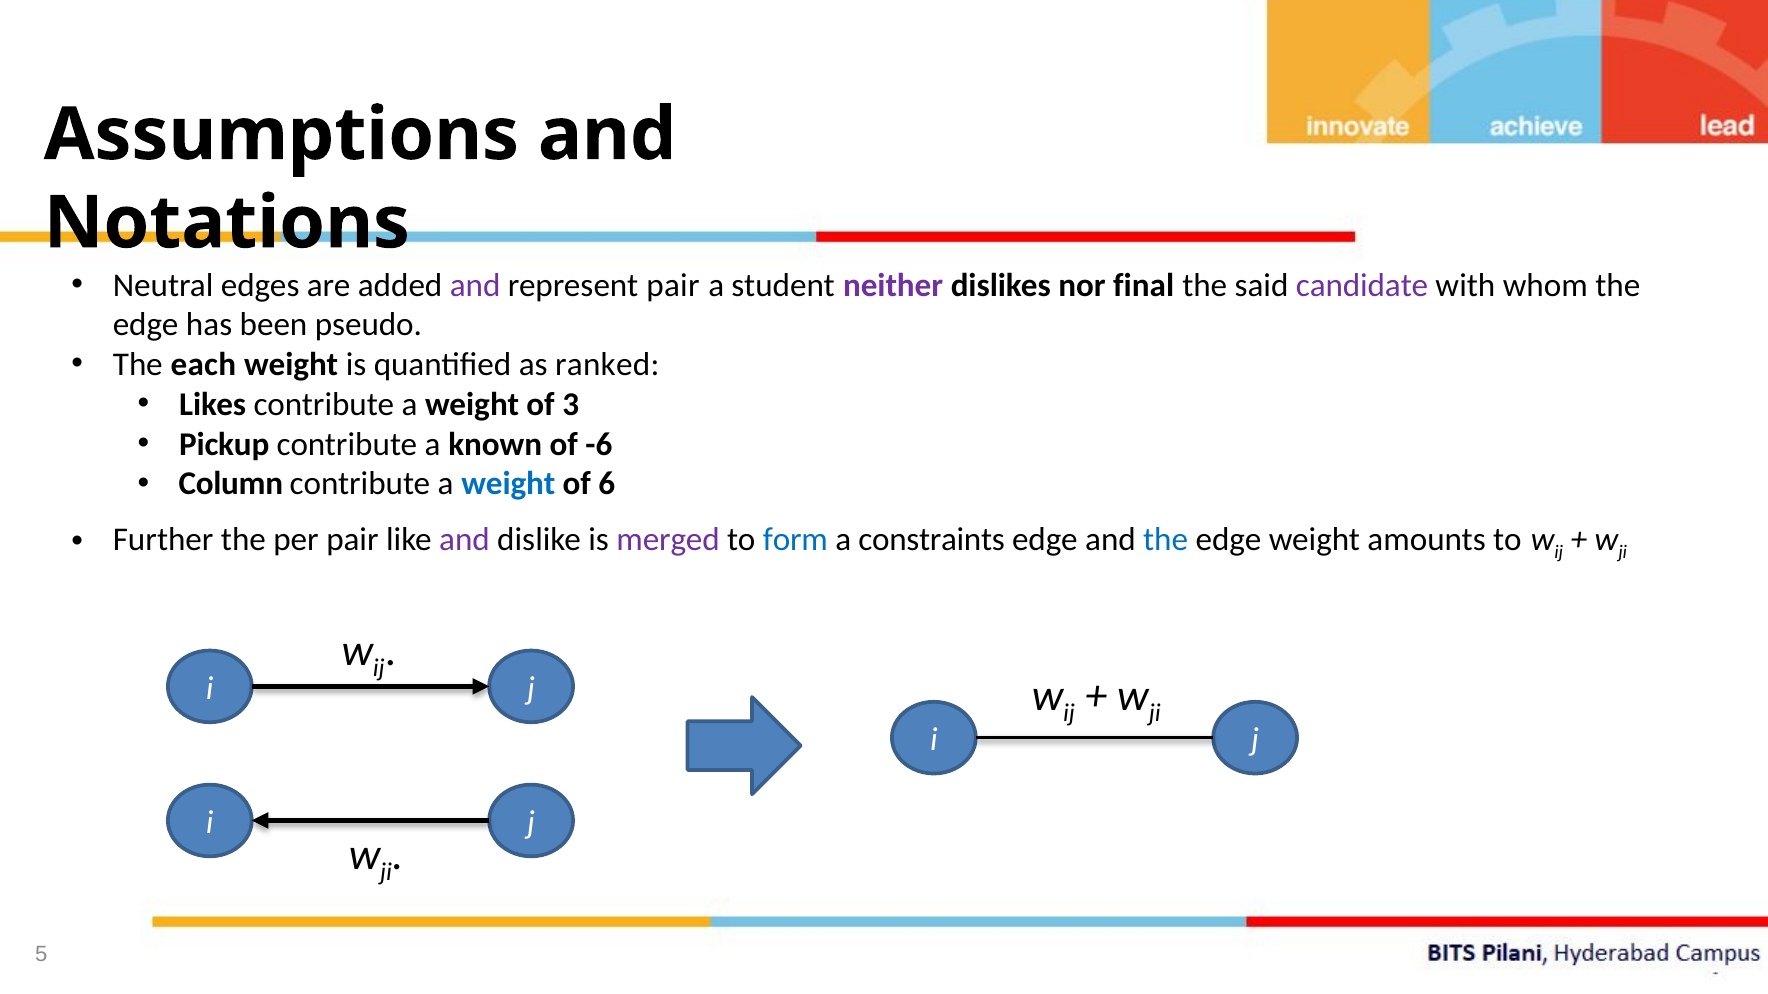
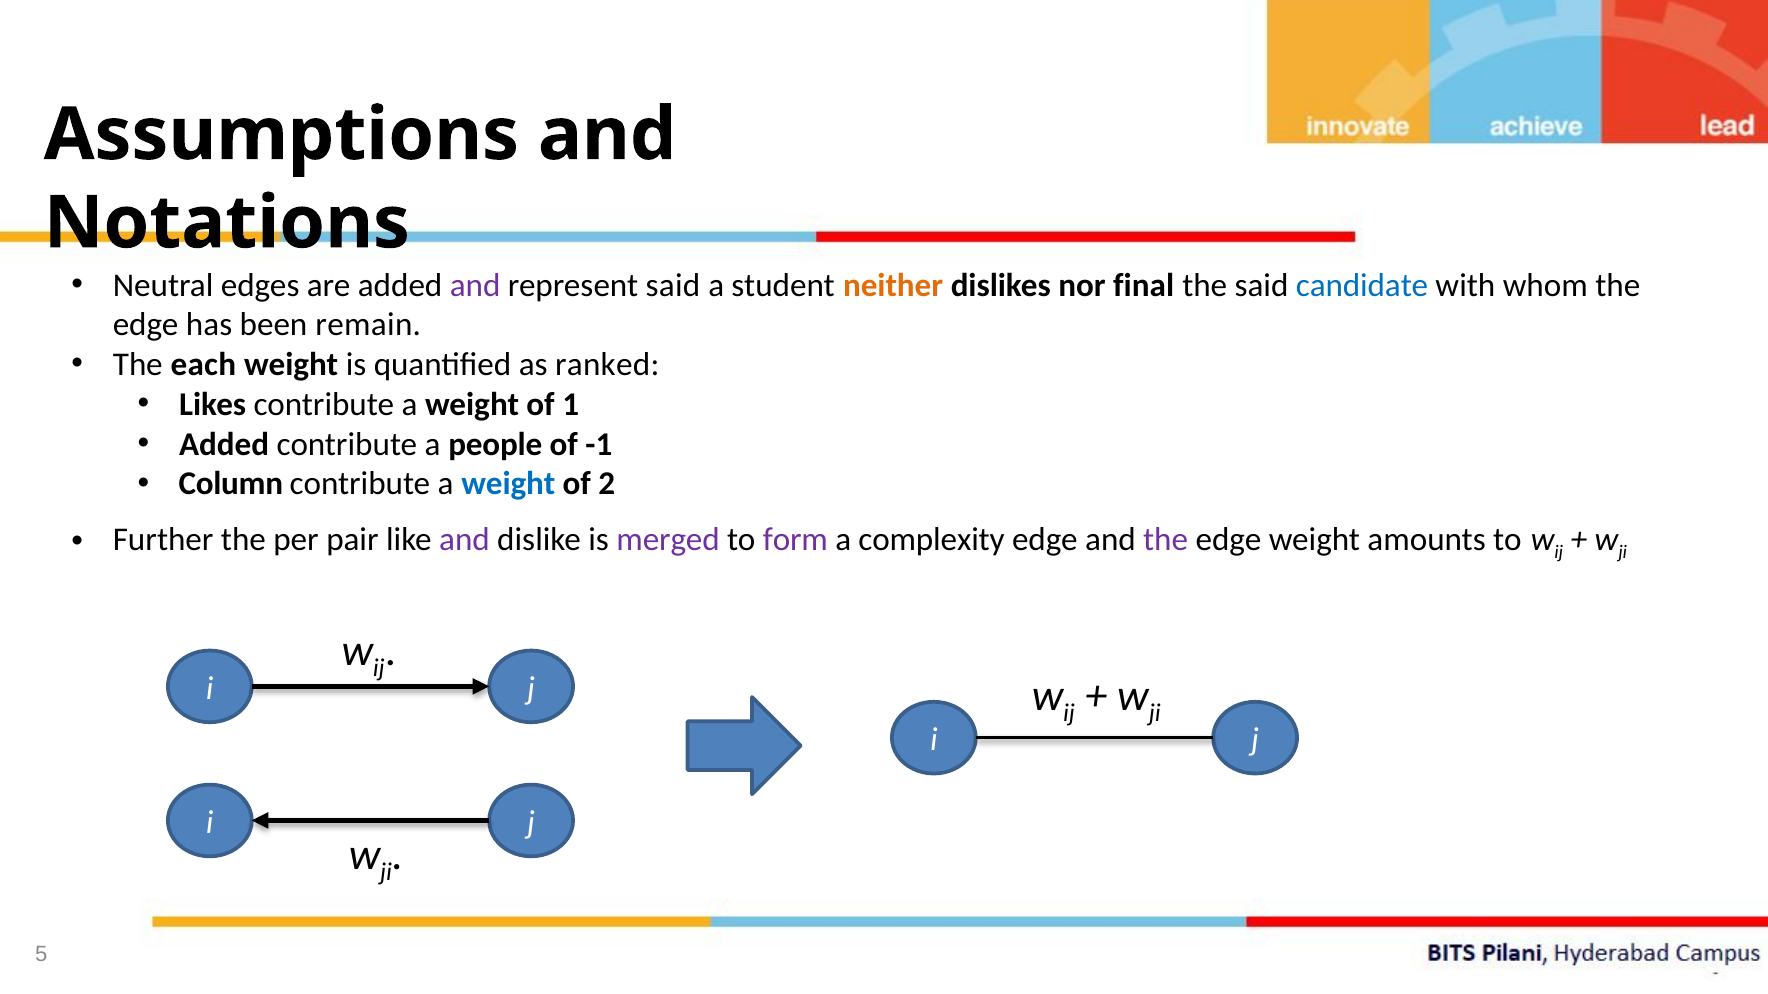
represent pair: pair -> said
neither colour: purple -> orange
candidate colour: purple -> blue
pseudo: pseudo -> remain
3: 3 -> 1
Pickup at (224, 444): Pickup -> Added
known: known -> people
-6: -6 -> -1
6: 6 -> 2
form colour: blue -> purple
constraints: constraints -> complexity
the at (1166, 540) colour: blue -> purple
